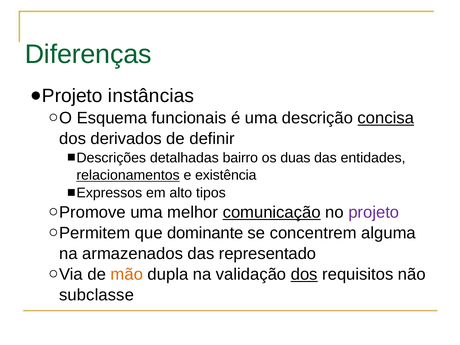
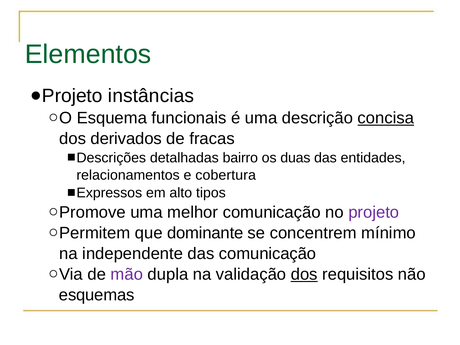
Diferenças: Diferenças -> Elementos
definir: definir -> fracas
relacionamentos underline: present -> none
existência: existência -> cobertura
comunicação at (272, 212) underline: present -> none
alguma: alguma -> mínimo
armazenados: armazenados -> independente
das representado: representado -> comunicação
mão colour: orange -> purple
subclasse: subclasse -> esquemas
